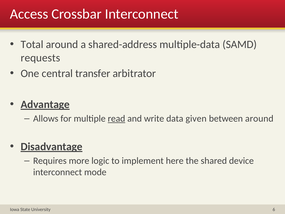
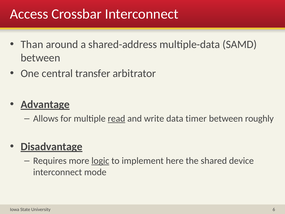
Total: Total -> Than
requests at (40, 58): requests -> between
given: given -> timer
between around: around -> roughly
logic underline: none -> present
